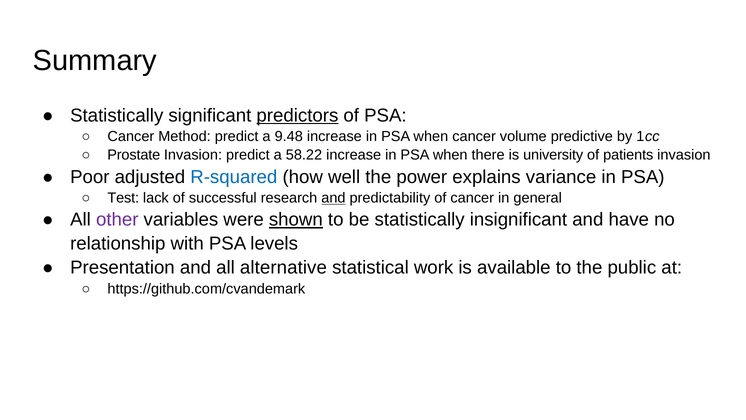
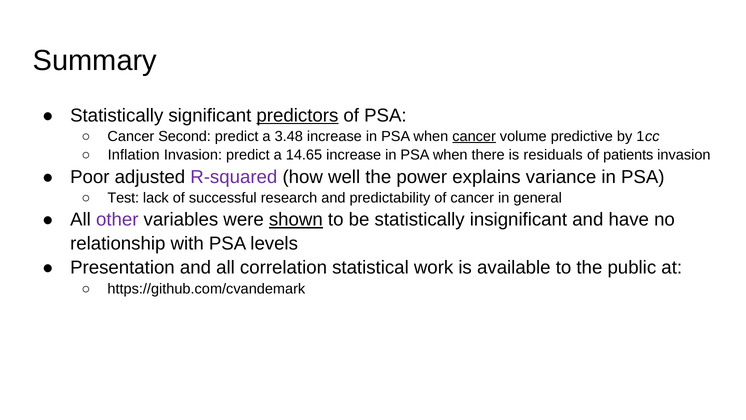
Method: Method -> Second
9.48: 9.48 -> 3.48
cancer at (474, 136) underline: none -> present
Prostate: Prostate -> Inflation
58.22: 58.22 -> 14.65
university: university -> residuals
R-squared colour: blue -> purple
and at (333, 198) underline: present -> none
alternative: alternative -> correlation
